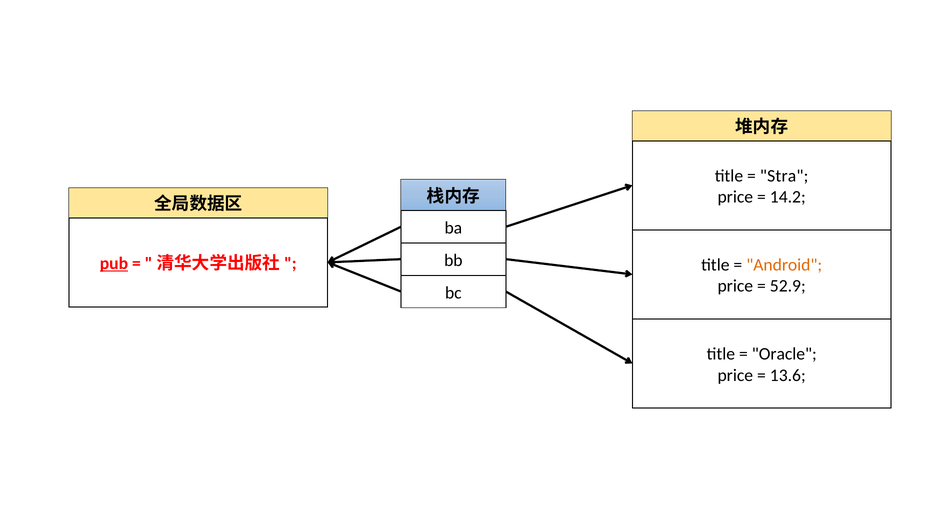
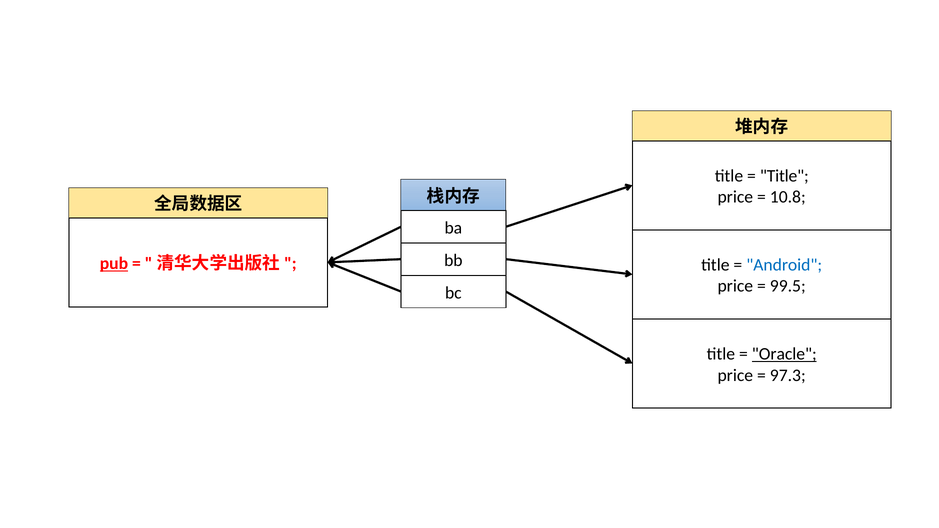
Stra at (784, 176): Stra -> Title
14.2: 14.2 -> 10.8
Android colour: orange -> blue
52.9: 52.9 -> 99.5
Oracle underline: none -> present
13.6: 13.6 -> 97.3
